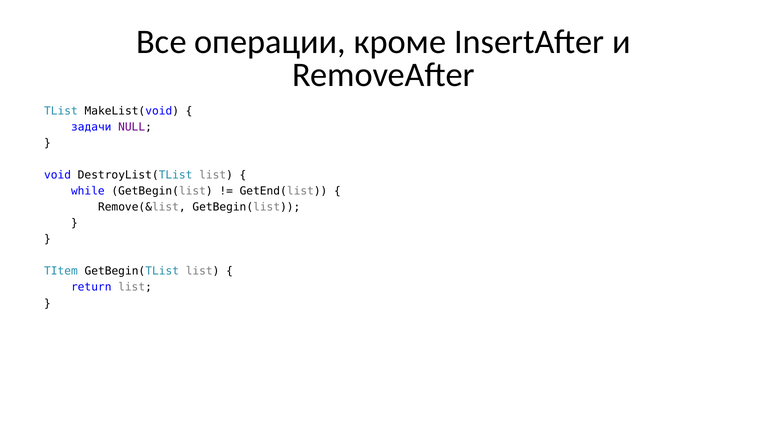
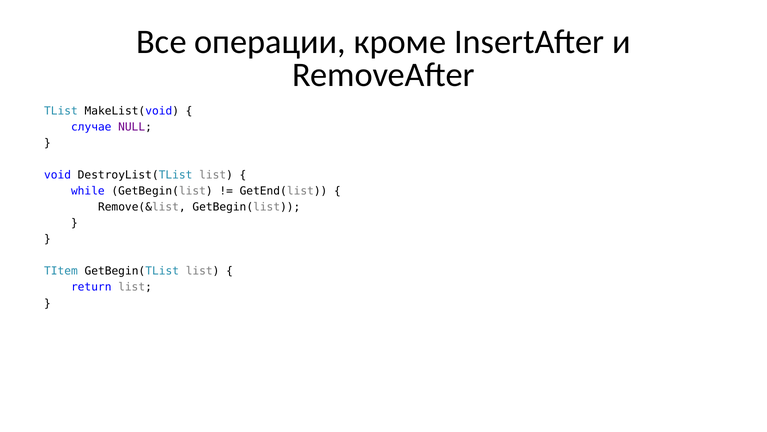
задачи: задачи -> случае
